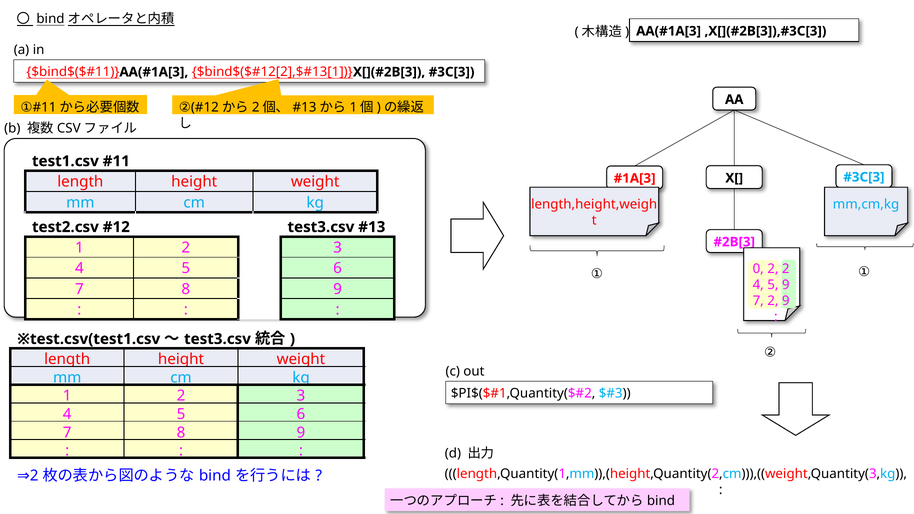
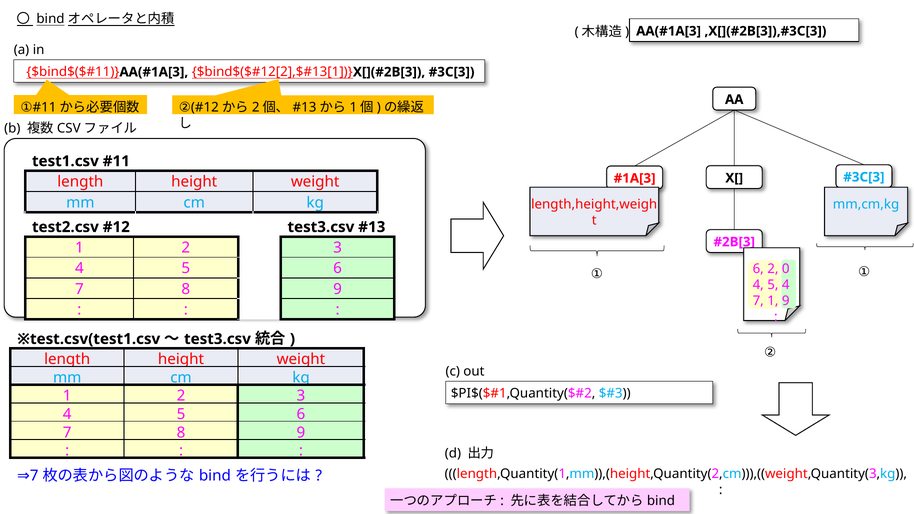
0 at (758, 269): 0 -> 6
2 2: 2 -> 0
5 9: 9 -> 4
7 2: 2 -> 1
2 at (34, 476): 2 -> 7
